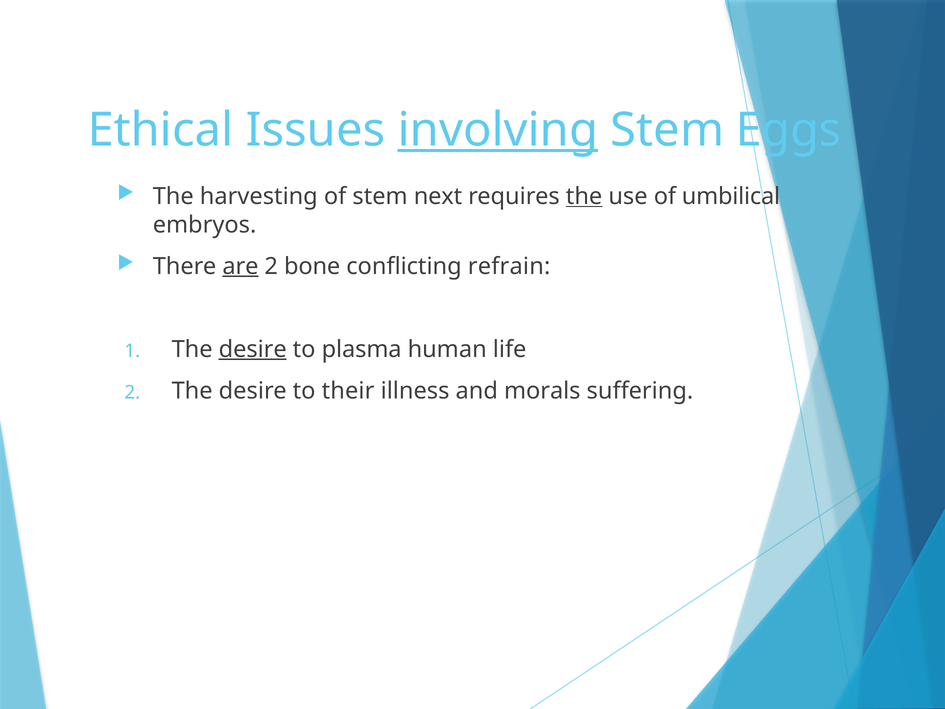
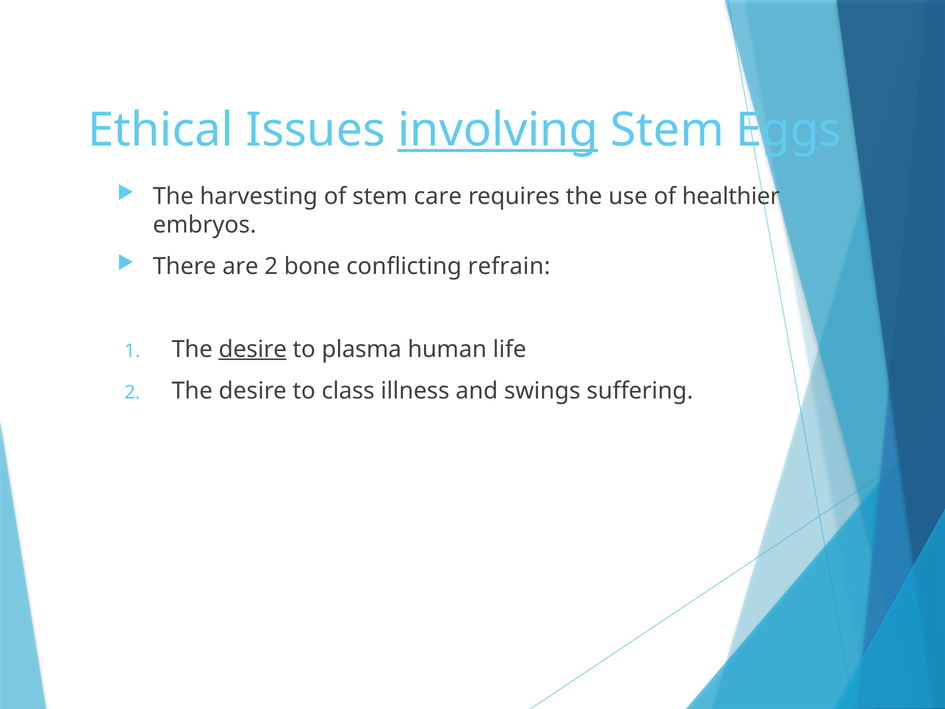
next: next -> care
the at (584, 196) underline: present -> none
umbilical: umbilical -> healthier
are underline: present -> none
their: their -> class
morals: morals -> swings
